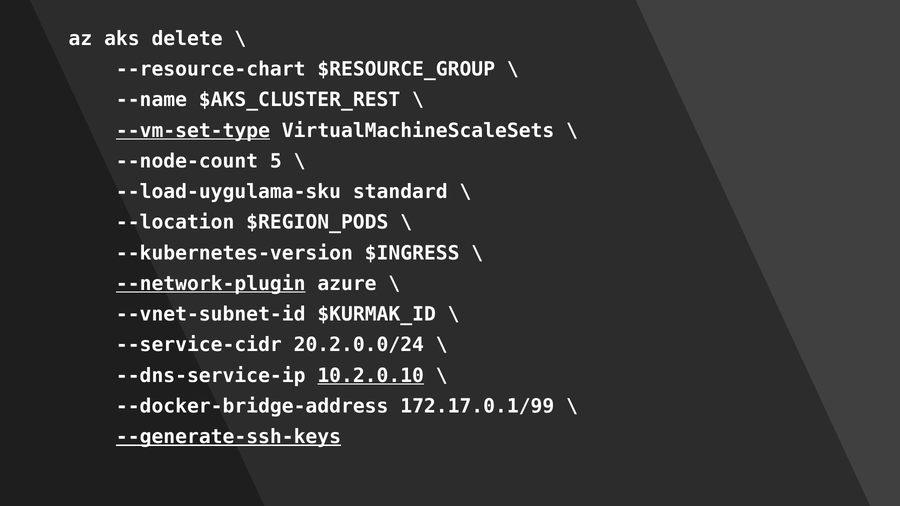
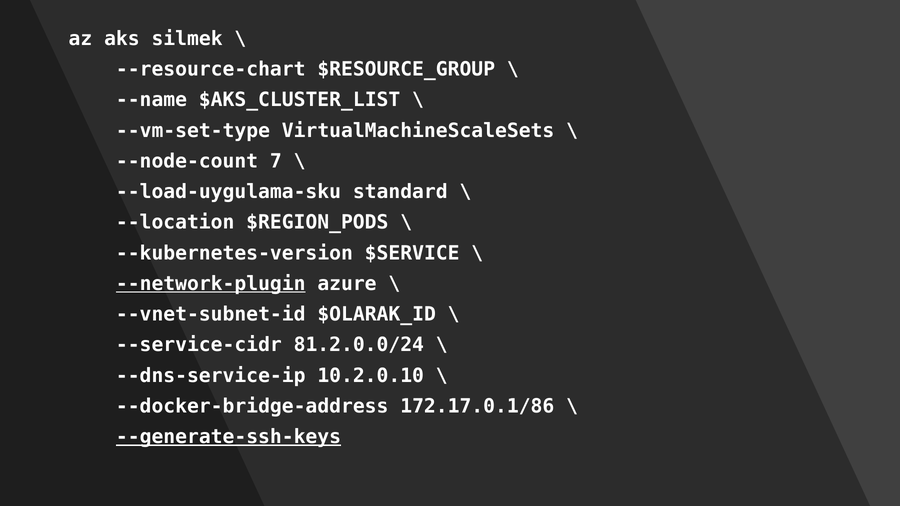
delete: delete -> silmek
$AKS_CLUSTER_REST: $AKS_CLUSTER_REST -> $AKS_CLUSTER_LIST
--vm-set-type underline: present -> none
5: 5 -> 7
$INGRESS: $INGRESS -> $SERVICE
$KURMAK_ID: $KURMAK_ID -> $OLARAK_ID
20.2.0.0/24: 20.2.0.0/24 -> 81.2.0.0/24
10.2.0.10 underline: present -> none
172.17.0.1/99: 172.17.0.1/99 -> 172.17.0.1/86
